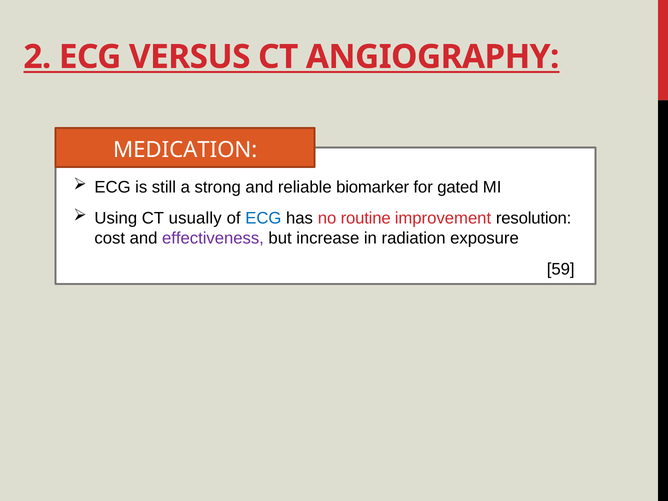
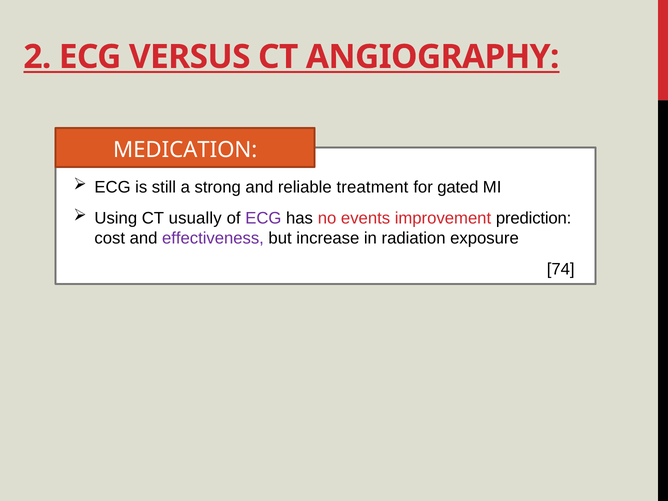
biomarker: biomarker -> treatment
ECG at (263, 218) colour: blue -> purple
routine: routine -> events
resolution: resolution -> prediction
59: 59 -> 74
